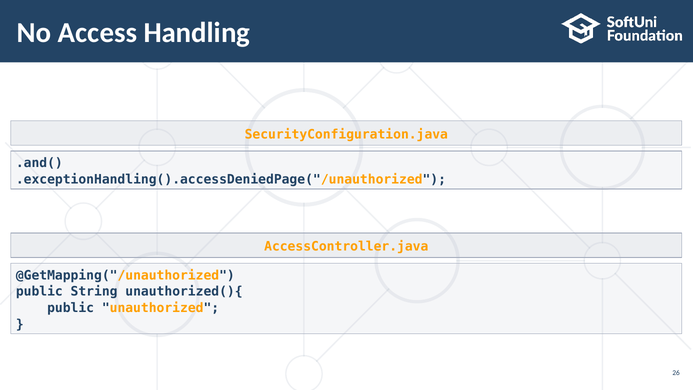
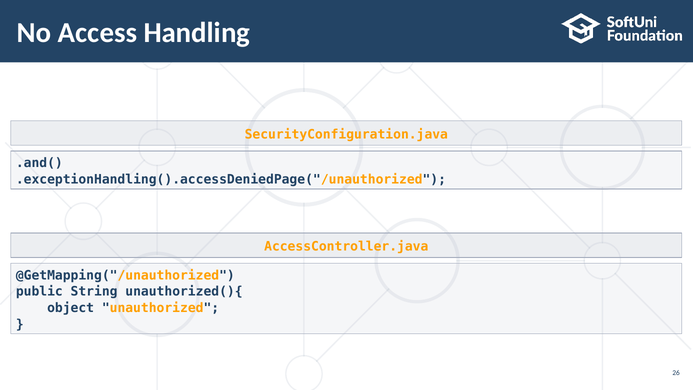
public at (71, 308): public -> object
